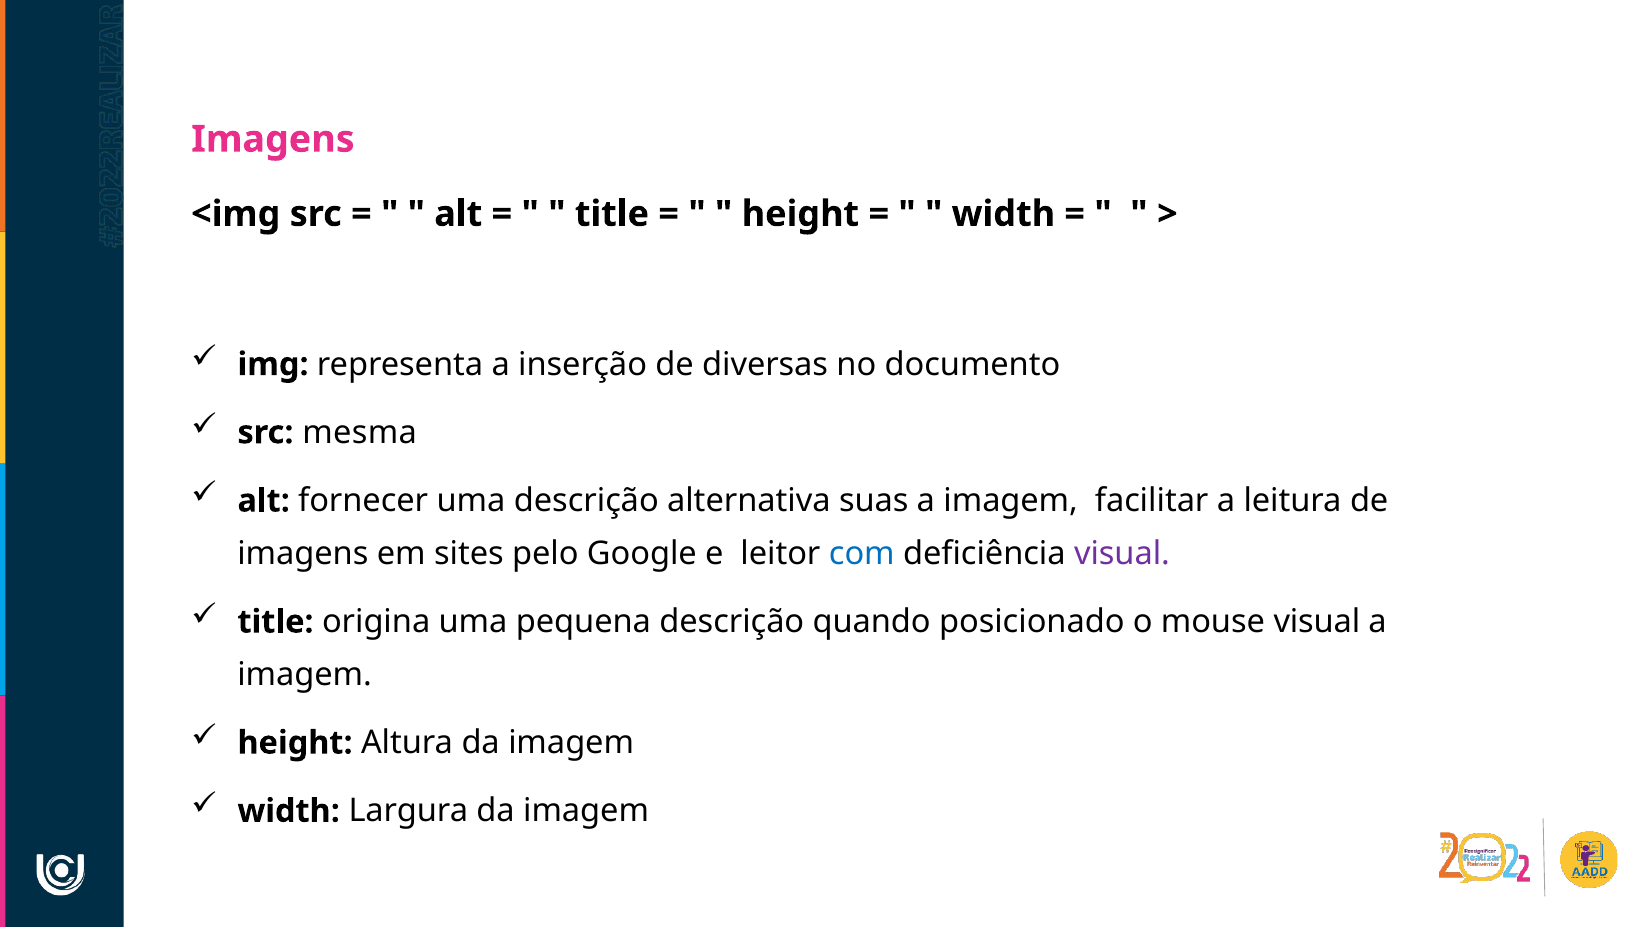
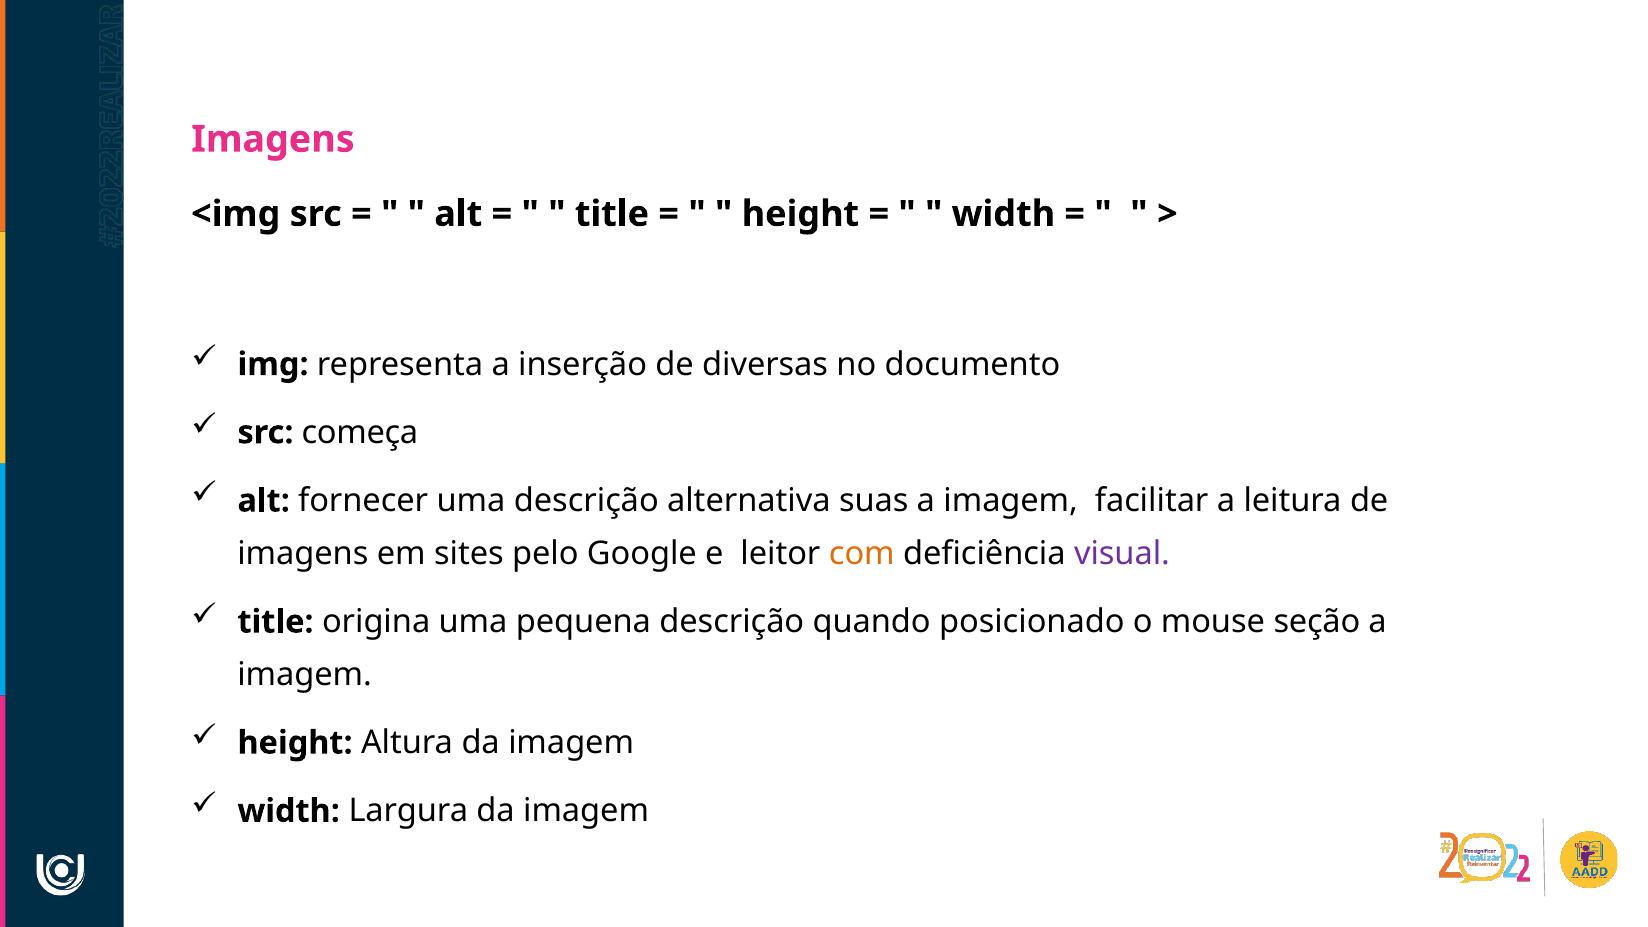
mesma: mesma -> começa
com colour: blue -> orange
mouse visual: visual -> seção
